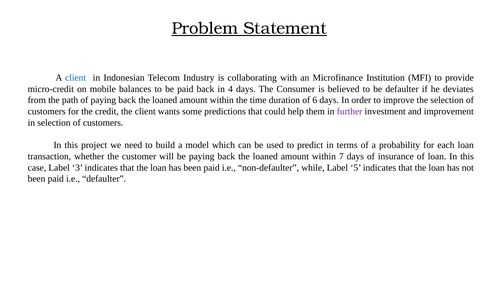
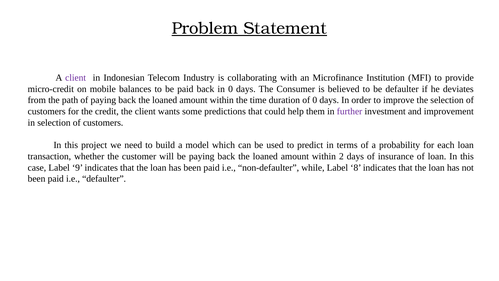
client at (76, 78) colour: blue -> purple
in 4: 4 -> 0
of 6: 6 -> 0
7: 7 -> 2
3: 3 -> 9
5: 5 -> 8
